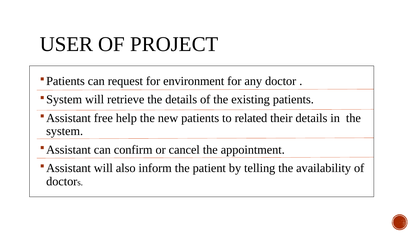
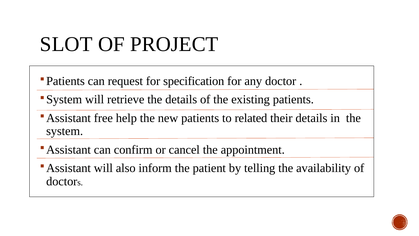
USER: USER -> SLOT
environment: environment -> specification
